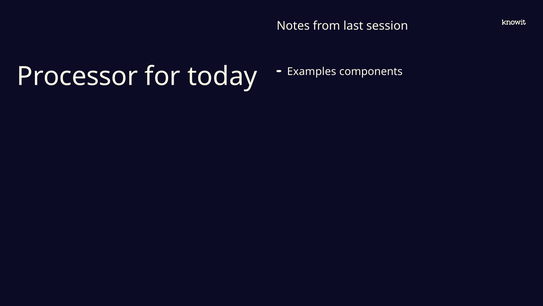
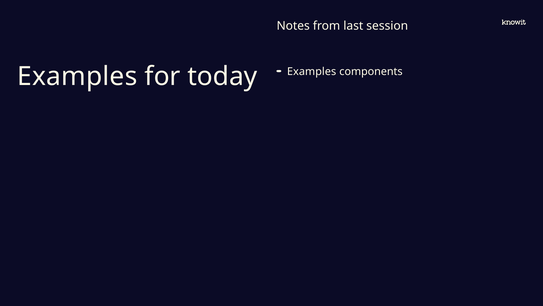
Processor at (77, 76): Processor -> Examples
